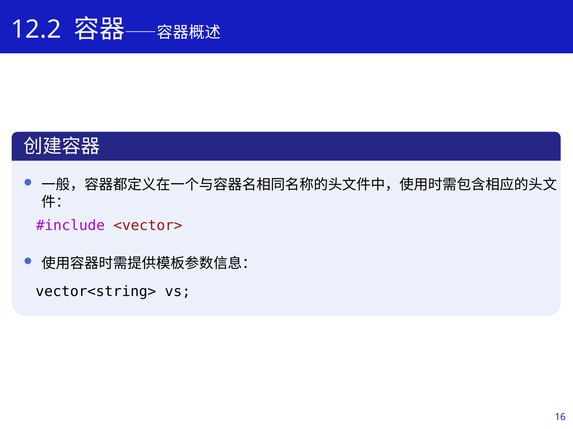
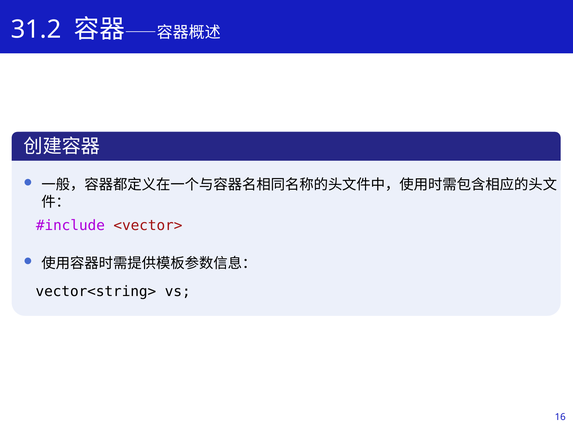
12.2: 12.2 -> 31.2
